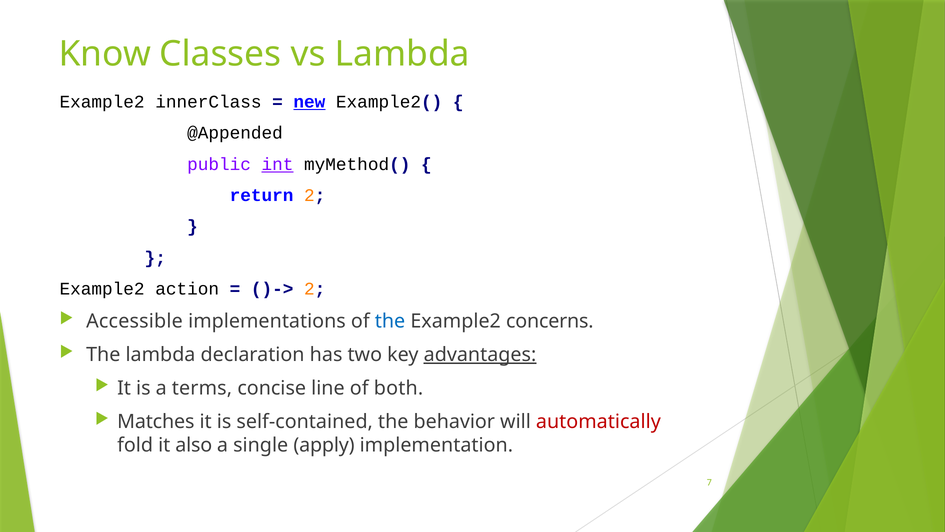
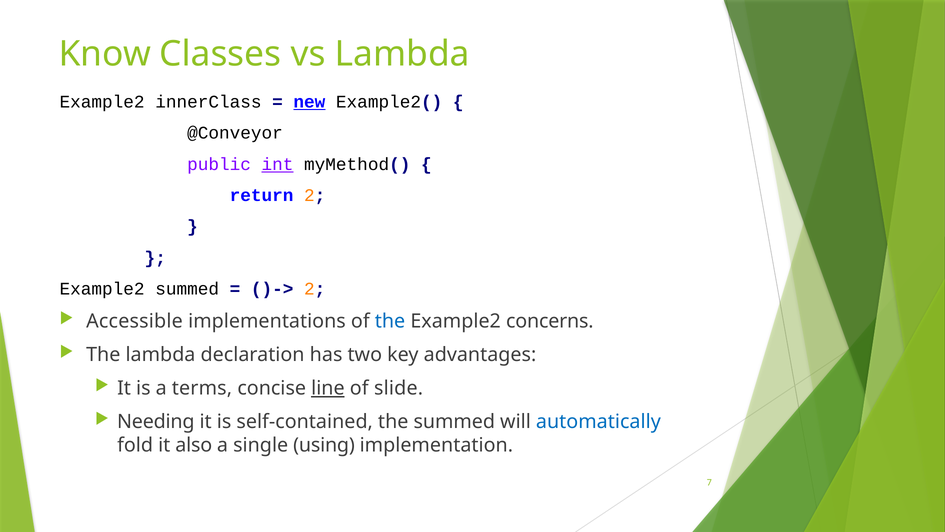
@Appended: @Appended -> @Conveyor
Example2 action: action -> summed
advantages underline: present -> none
line underline: none -> present
both: both -> slide
Matches: Matches -> Needing
the behavior: behavior -> summed
automatically colour: red -> blue
apply: apply -> using
